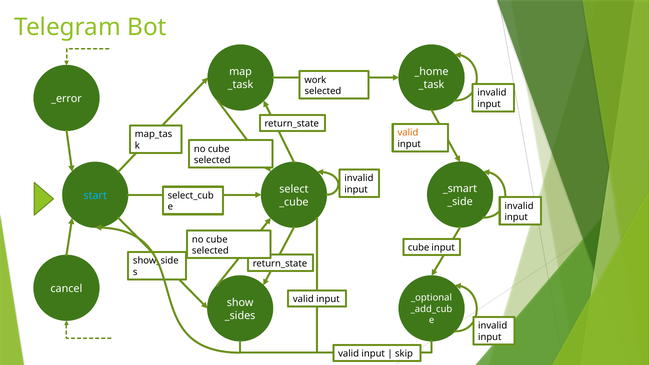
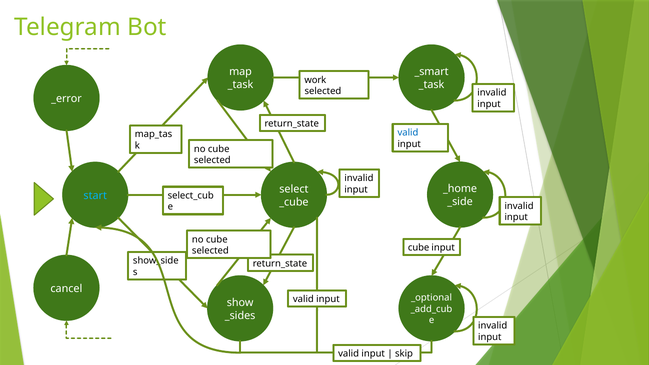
_home: _home -> _smart
valid at (408, 133) colour: orange -> blue
_smart: _smart -> _home
